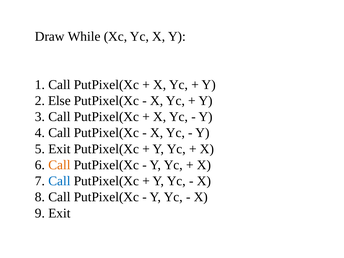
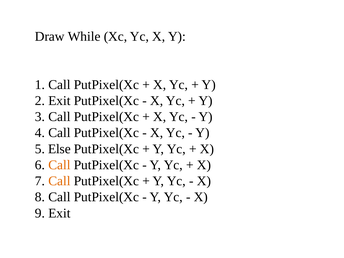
2 Else: Else -> Exit
5 Exit: Exit -> Else
Call at (59, 181) colour: blue -> orange
